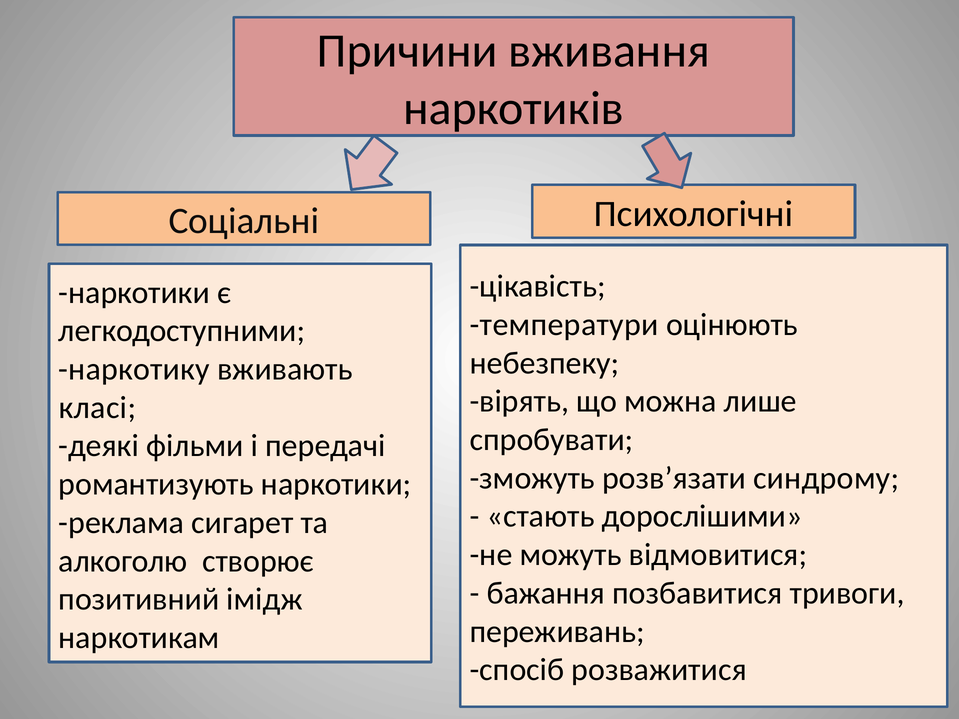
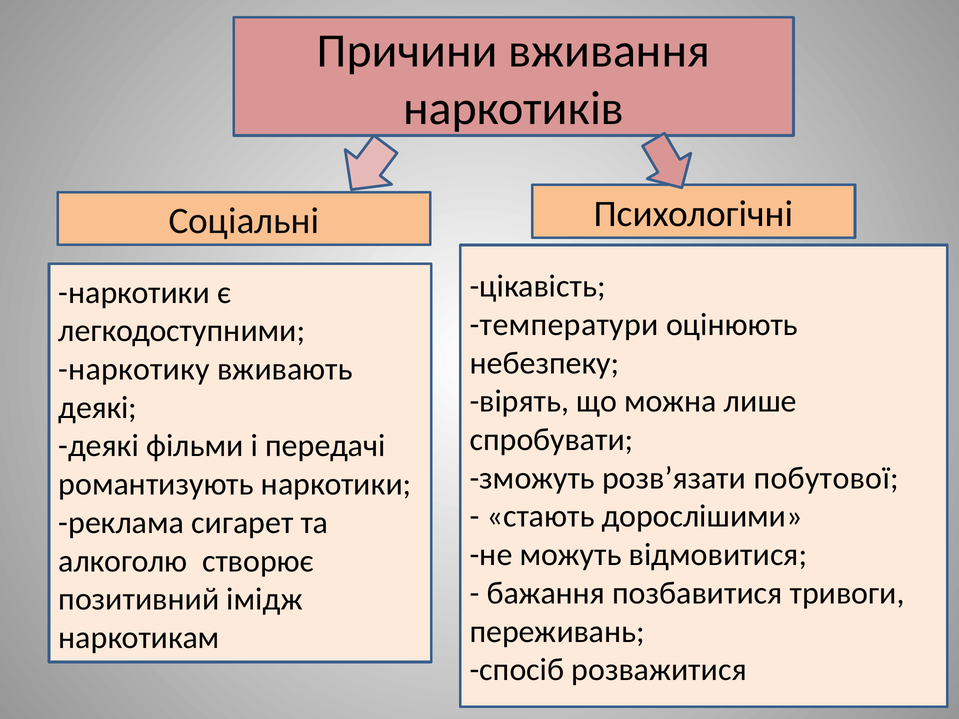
класі at (97, 408): класі -> деякі
синдрому: синдрому -> побутової
